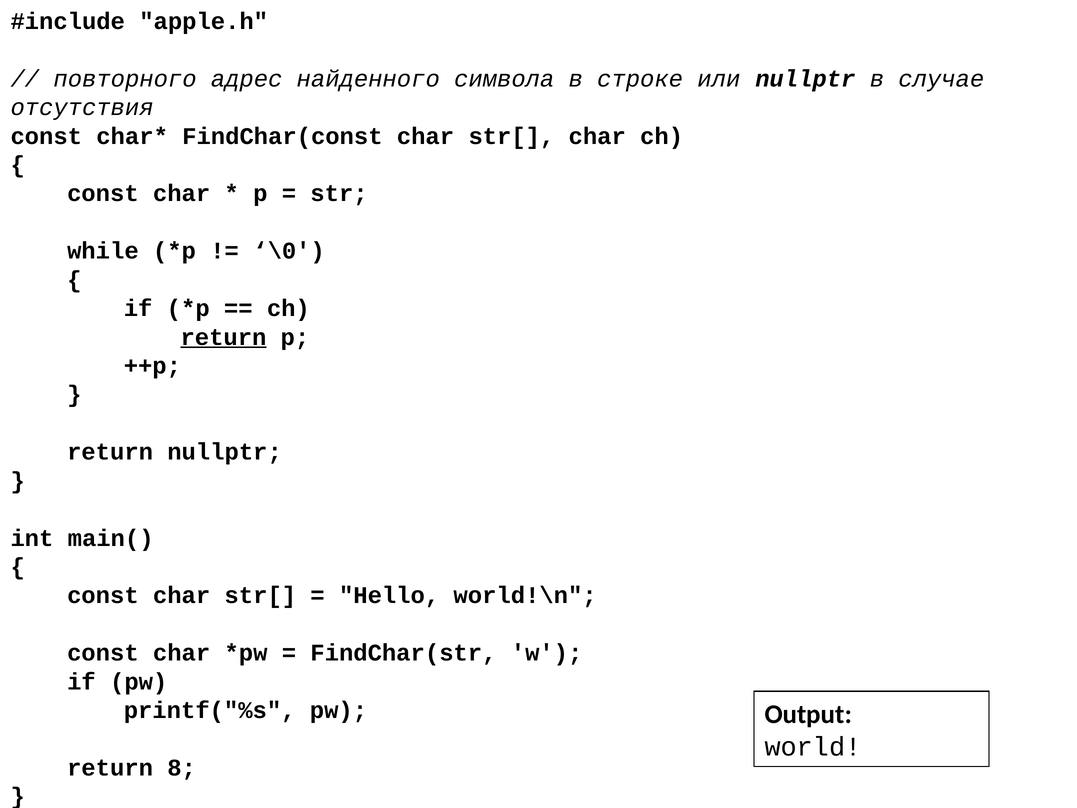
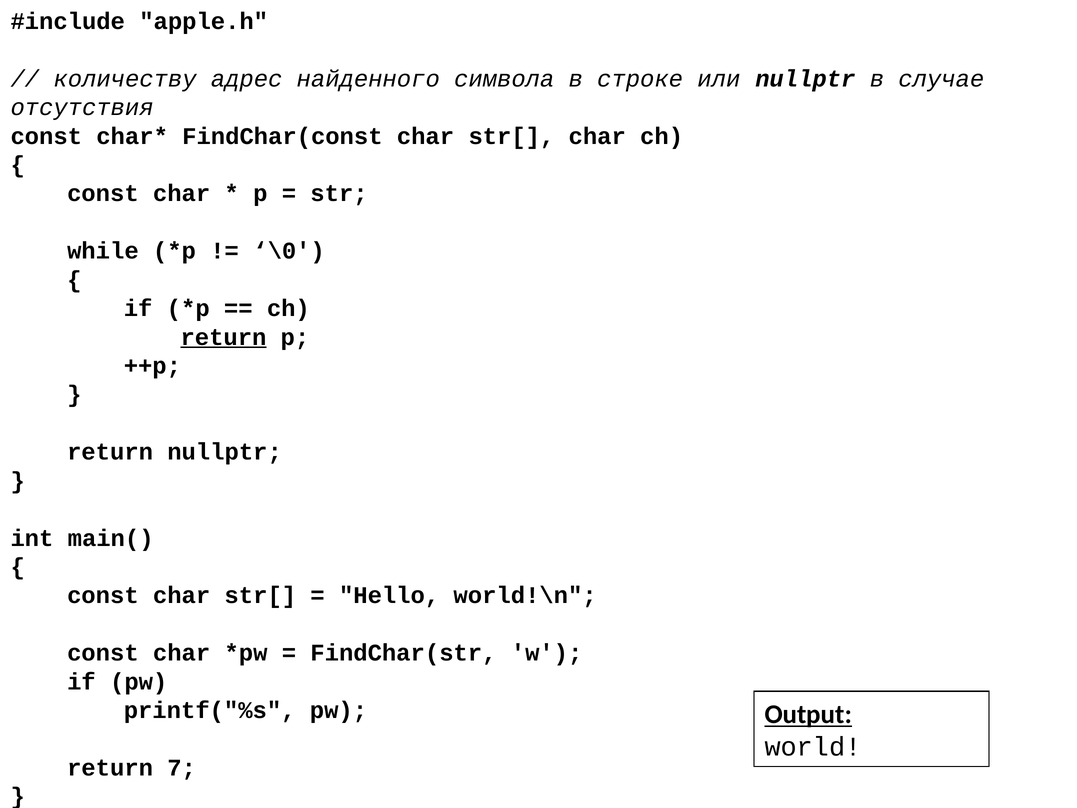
повторного: повторного -> количеству
Output underline: none -> present
8: 8 -> 7
